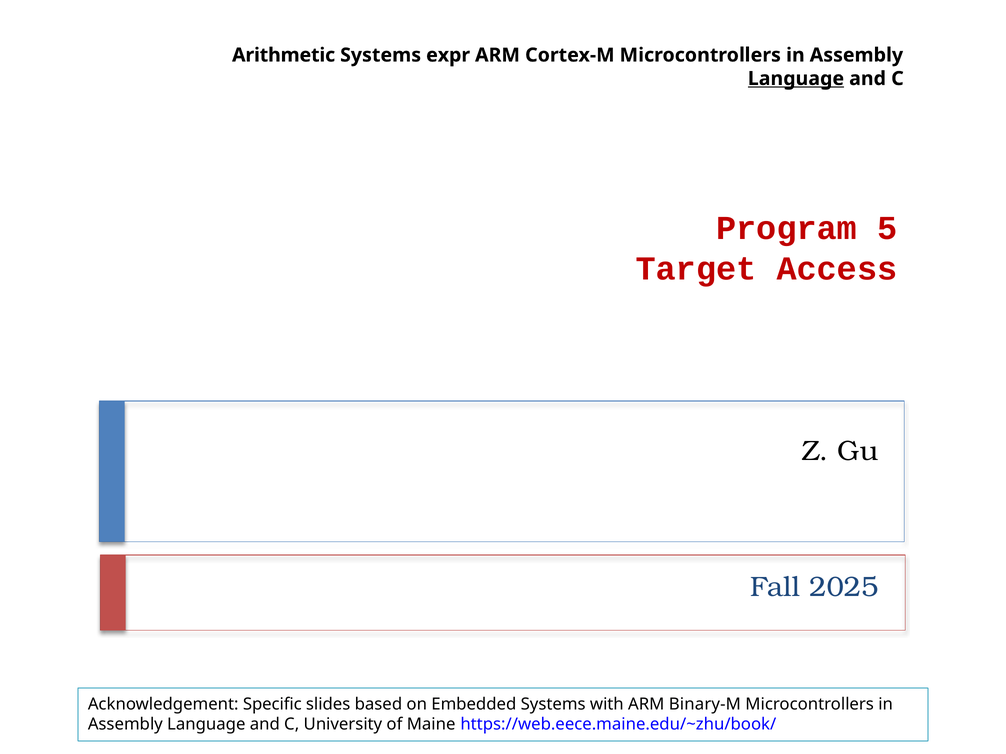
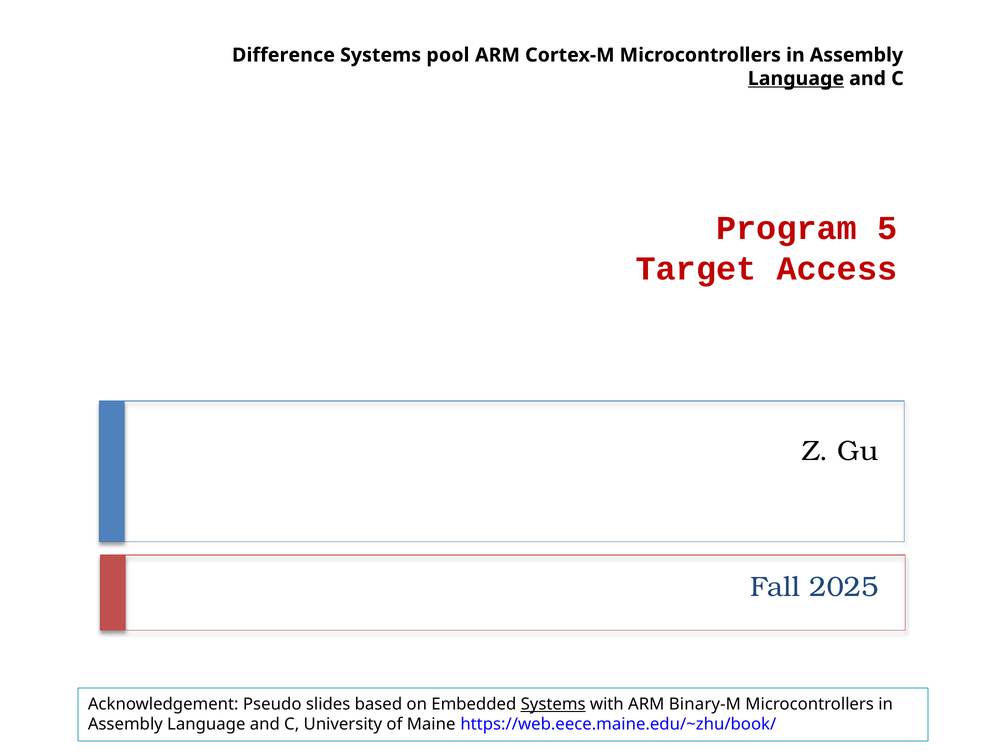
Arithmetic: Arithmetic -> Difference
expr: expr -> pool
Specific: Specific -> Pseudo
Systems at (553, 705) underline: none -> present
